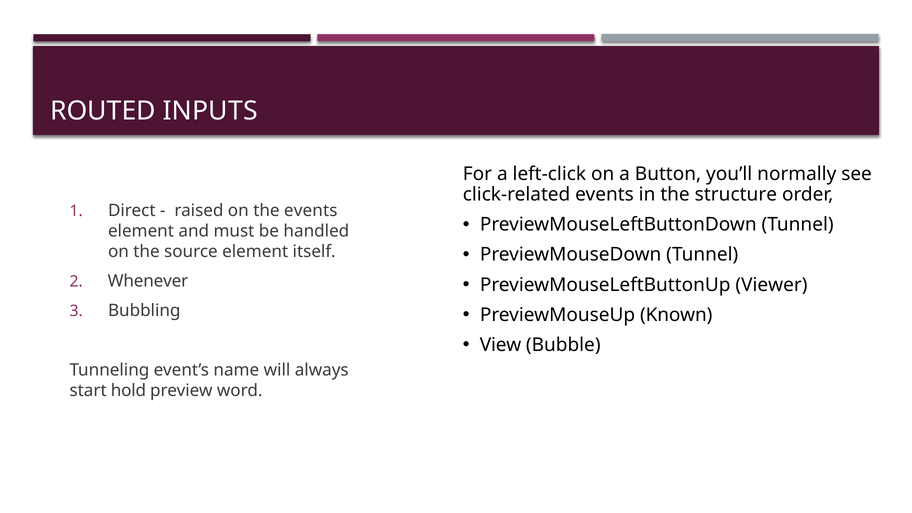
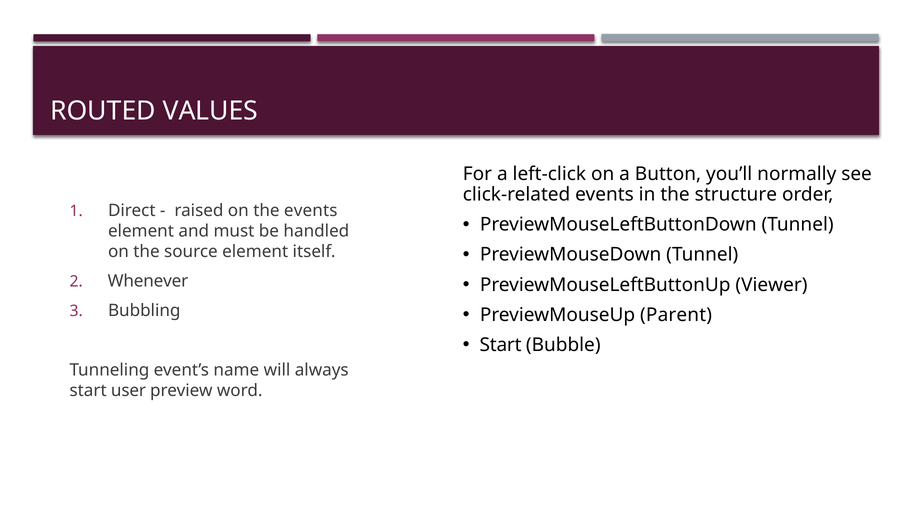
INPUTS: INPUTS -> VALUES
Known: Known -> Parent
View at (501, 345): View -> Start
hold: hold -> user
